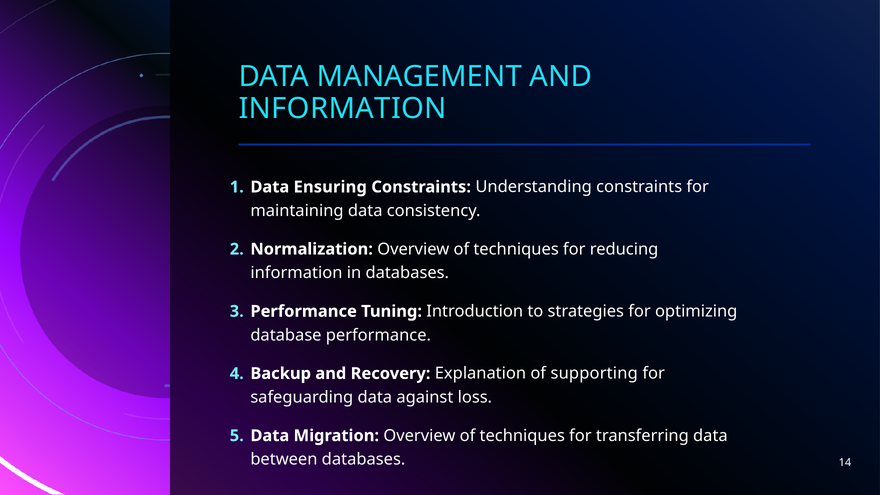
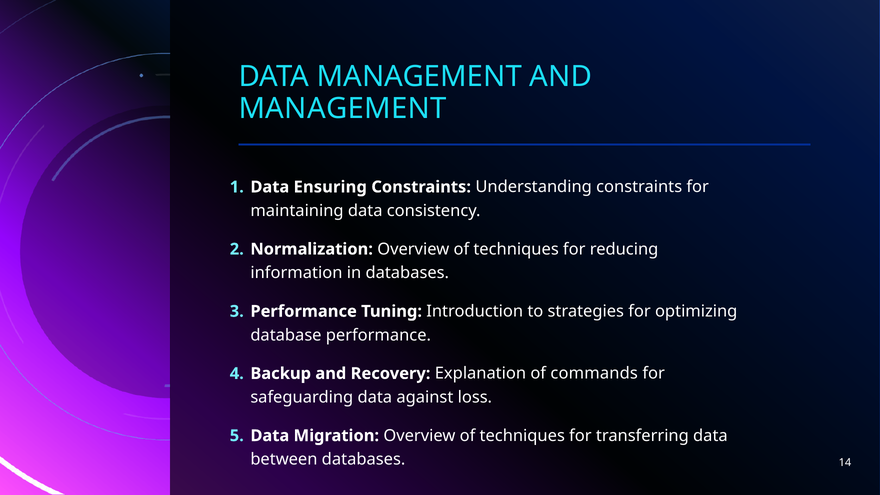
INFORMATION at (343, 108): INFORMATION -> MANAGEMENT
supporting: supporting -> commands
